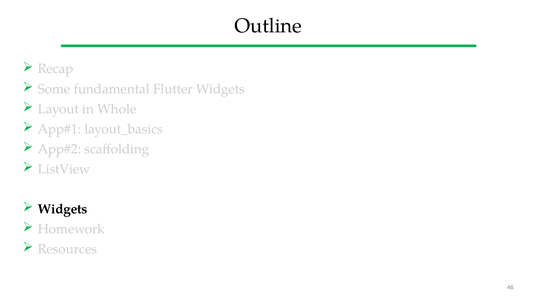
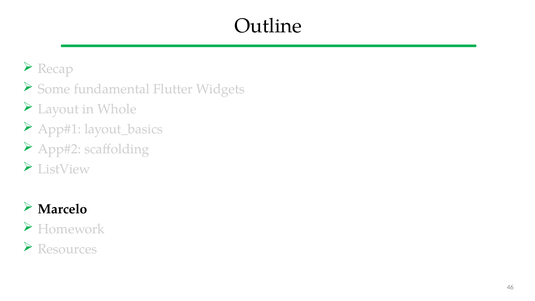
Widgets at (63, 209): Widgets -> Marcelo
